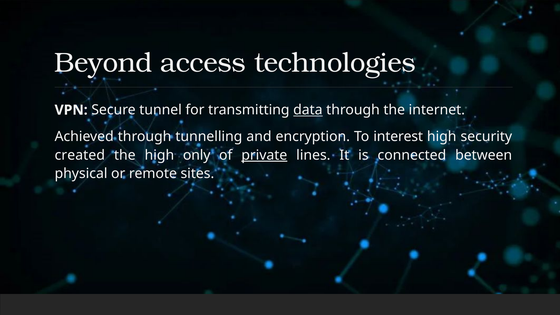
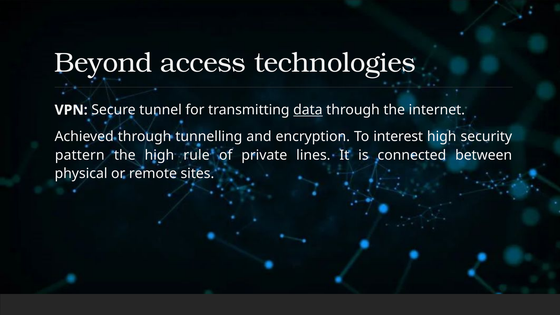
created: created -> pattern
only: only -> rule
private underline: present -> none
